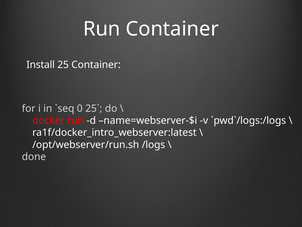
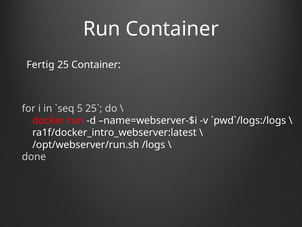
Install: Install -> Fertig
0: 0 -> 5
